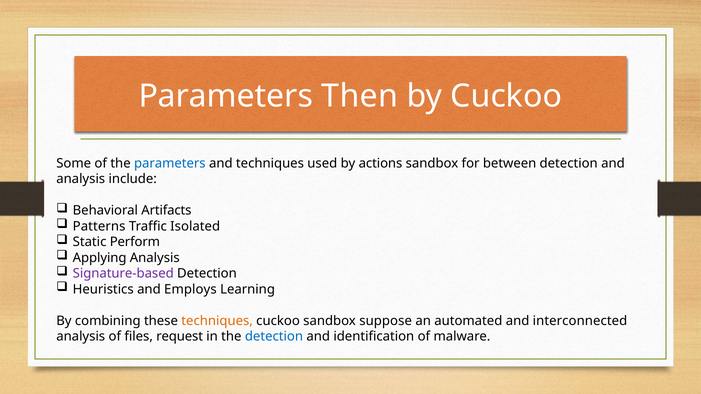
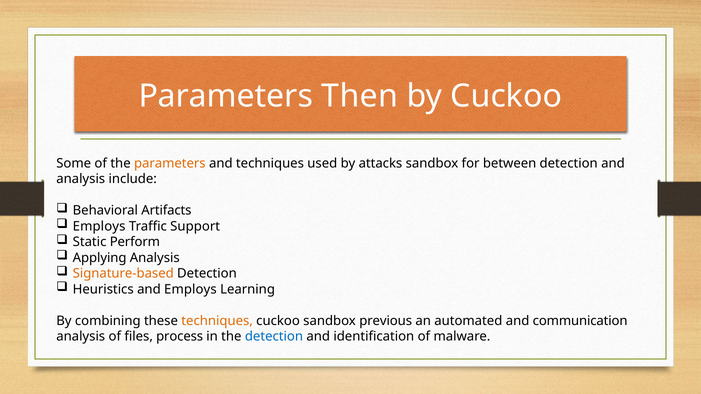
parameters at (170, 163) colour: blue -> orange
actions: actions -> attacks
Patterns at (99, 226): Patterns -> Employs
Isolated: Isolated -> Support
Signature-based colour: purple -> orange
suppose: suppose -> previous
interconnected: interconnected -> communication
request: request -> process
